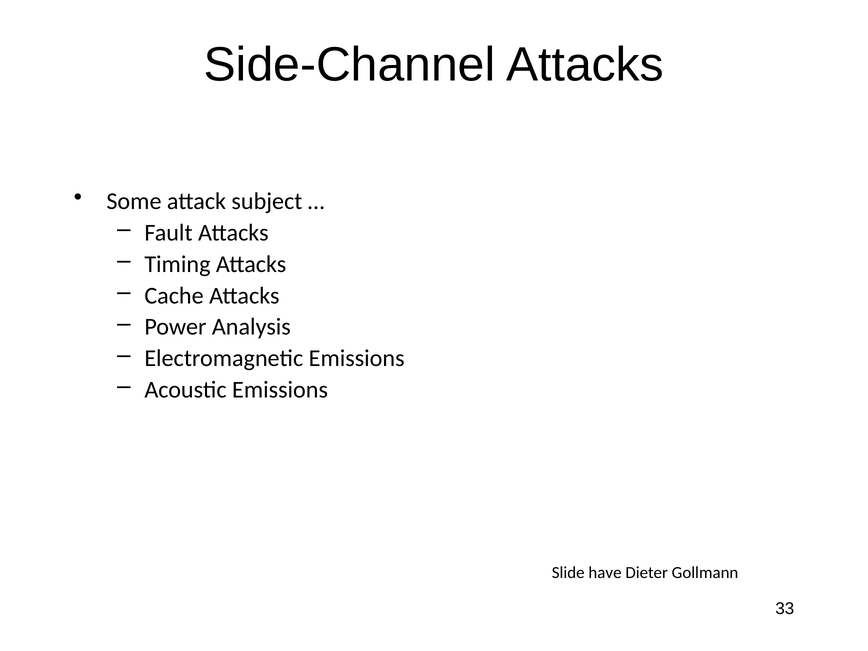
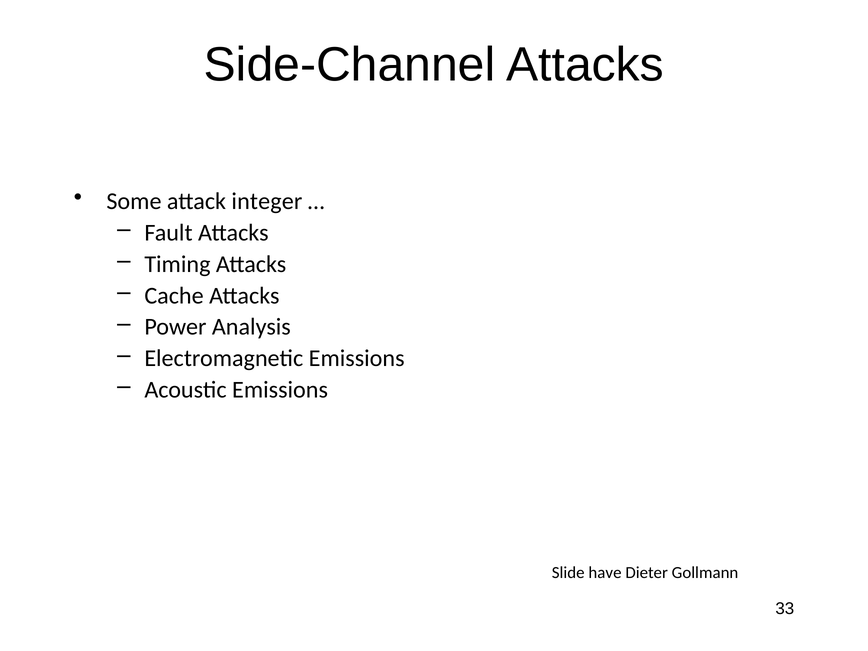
subject: subject -> integer
